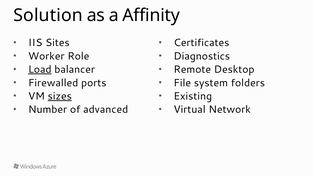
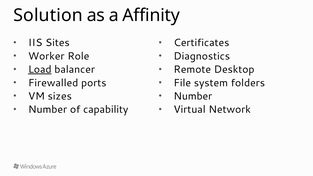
sizes underline: present -> none
Existing at (193, 96): Existing -> Number
advanced: advanced -> capability
